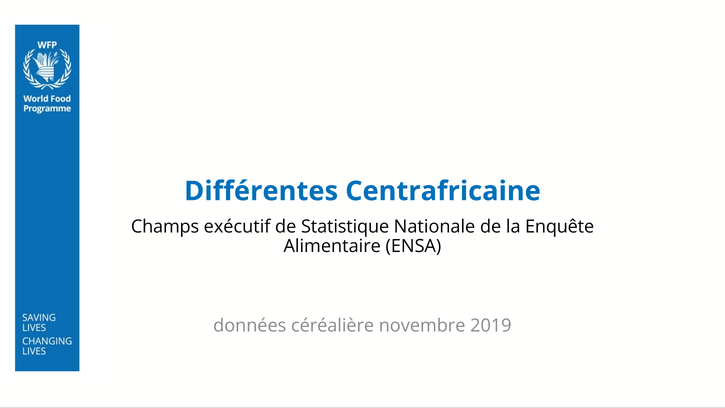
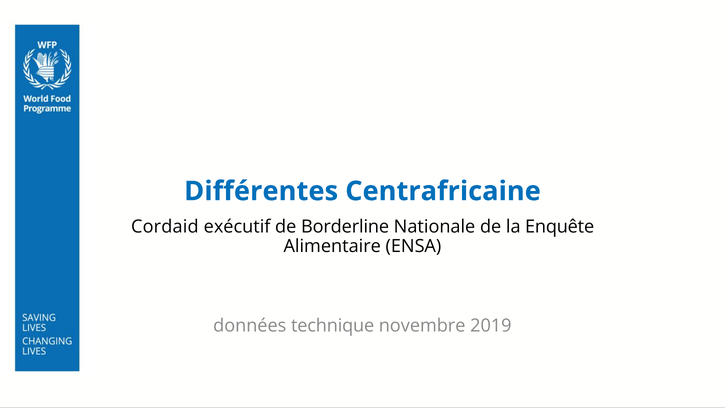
Champs: Champs -> Cordaid
Statistique: Statistique -> Borderline
céréalière: céréalière -> technique
